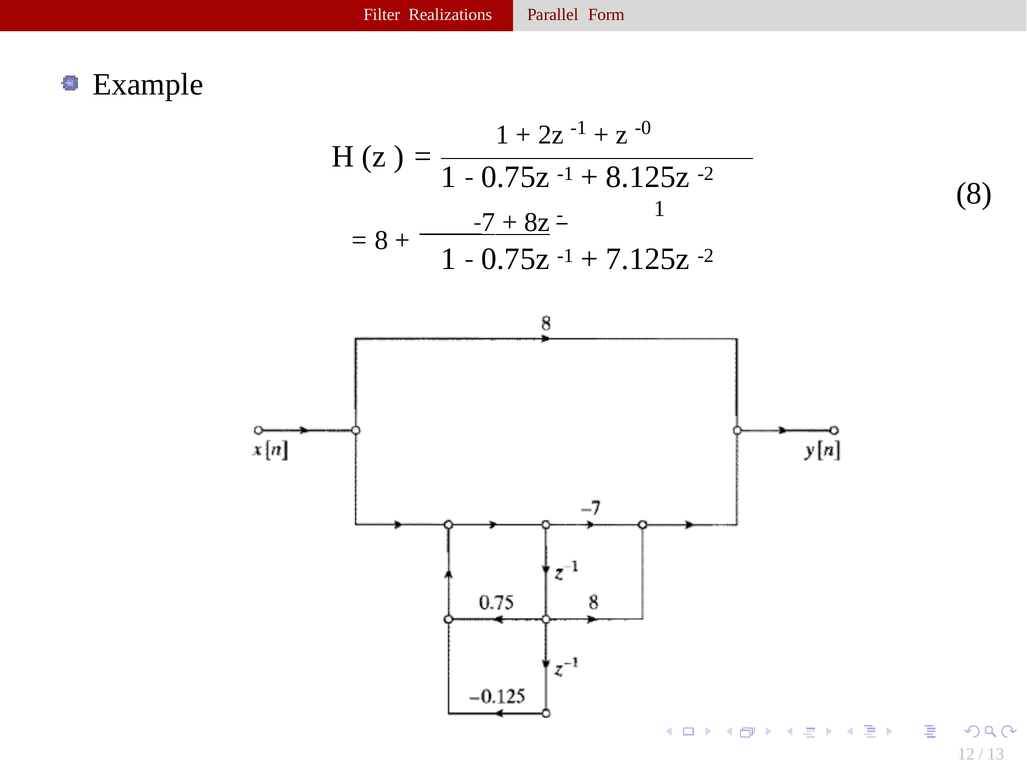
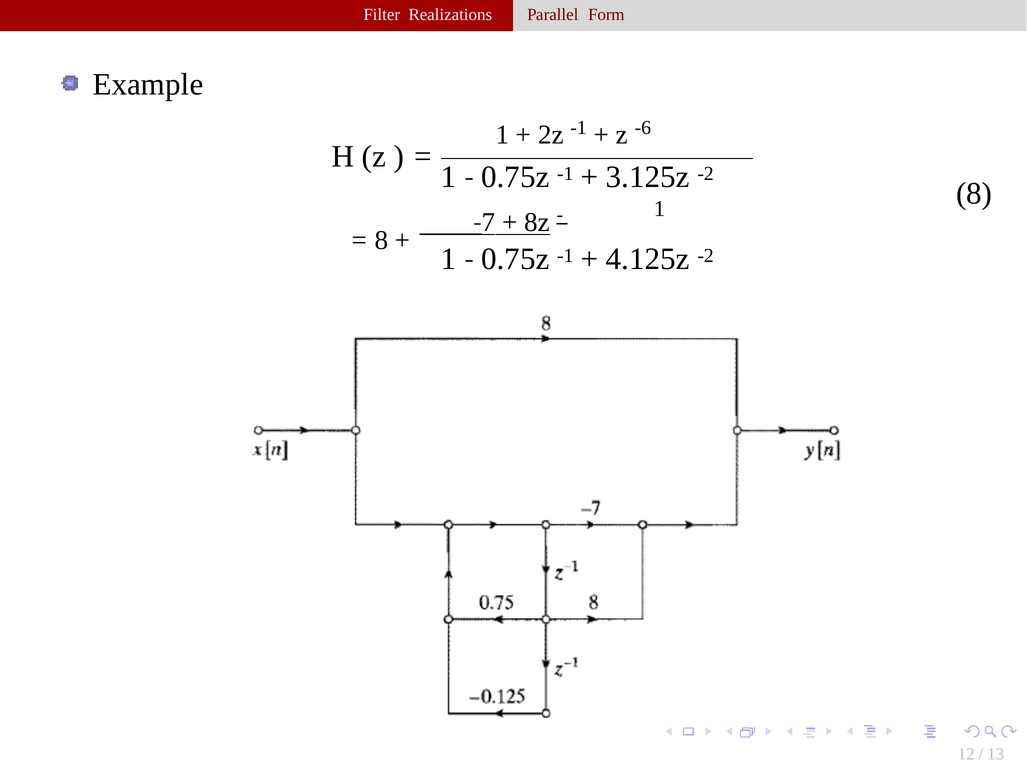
-0: -0 -> -6
8.125z: 8.125z -> 3.125z
7.125z: 7.125z -> 4.125z
